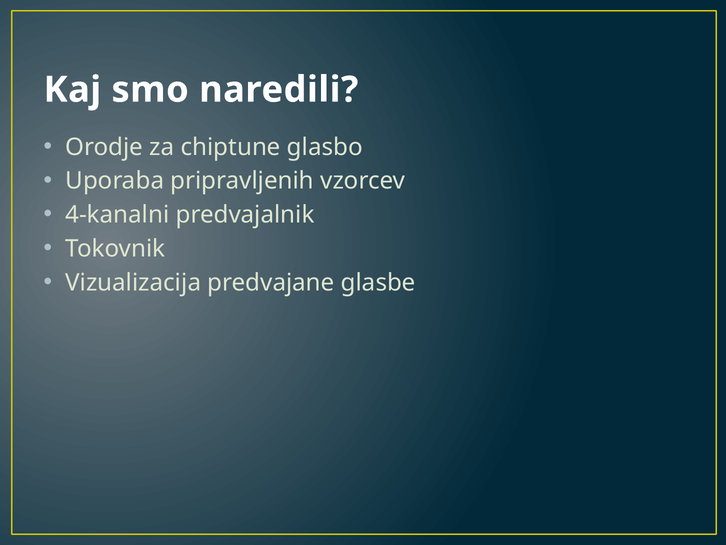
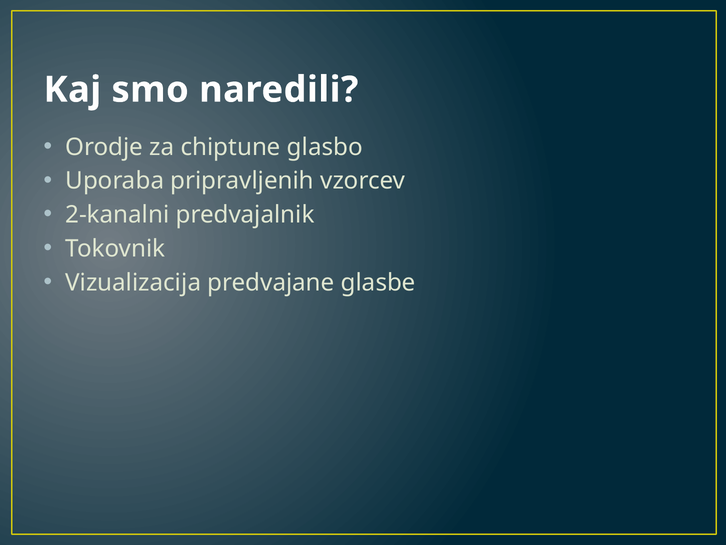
4-kanalni: 4-kanalni -> 2-kanalni
